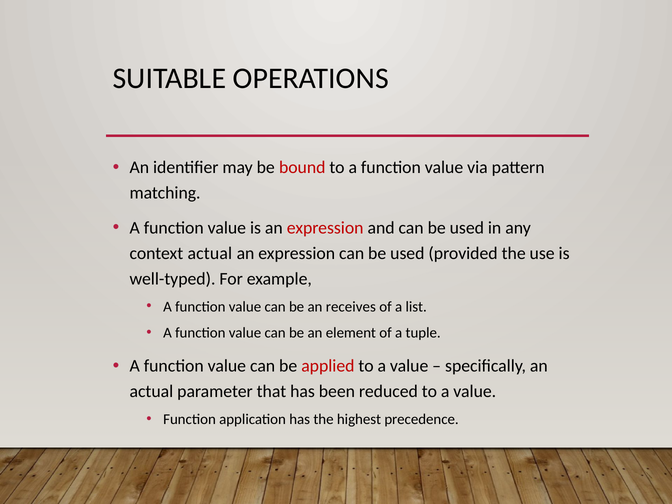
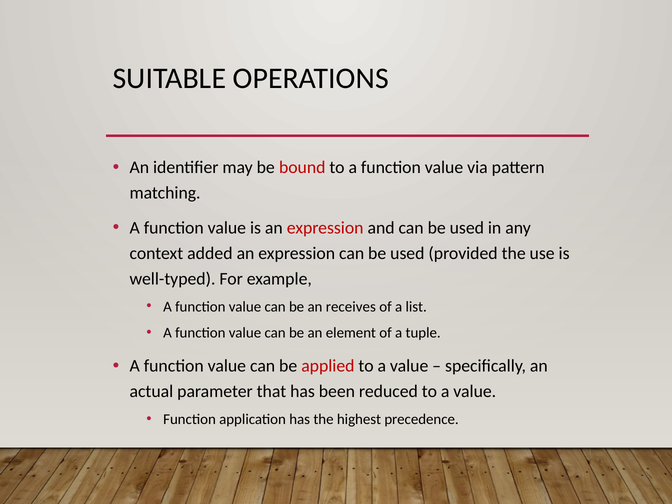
context actual: actual -> added
